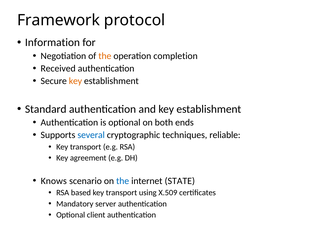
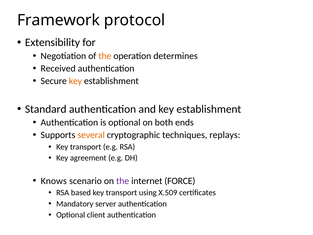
Information: Information -> Extensibility
completion: completion -> determines
several colour: blue -> orange
reliable: reliable -> replays
the at (123, 181) colour: blue -> purple
STATE: STATE -> FORCE
